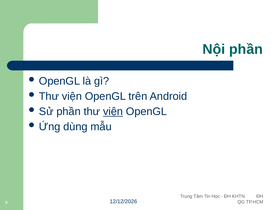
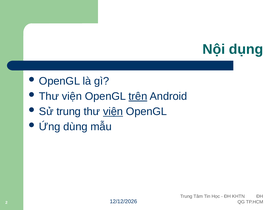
Nội phần: phần -> dụng
trên underline: none -> present
Sử phần: phần -> trung
